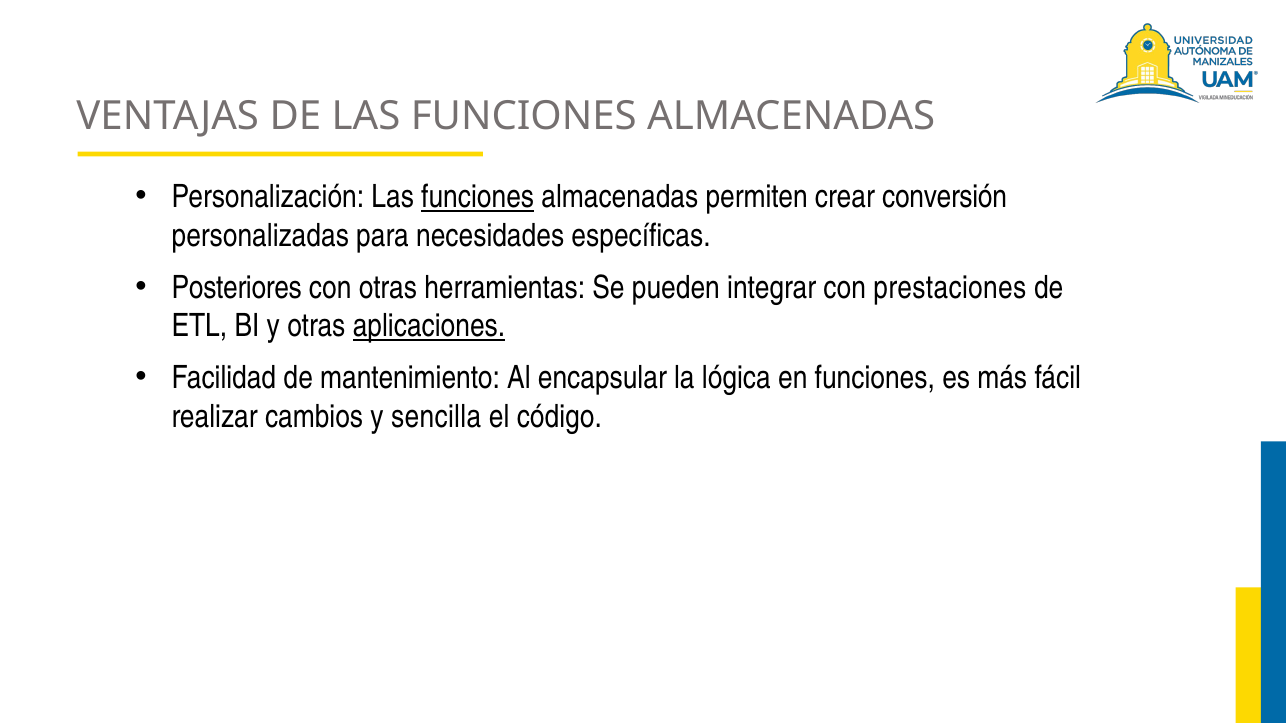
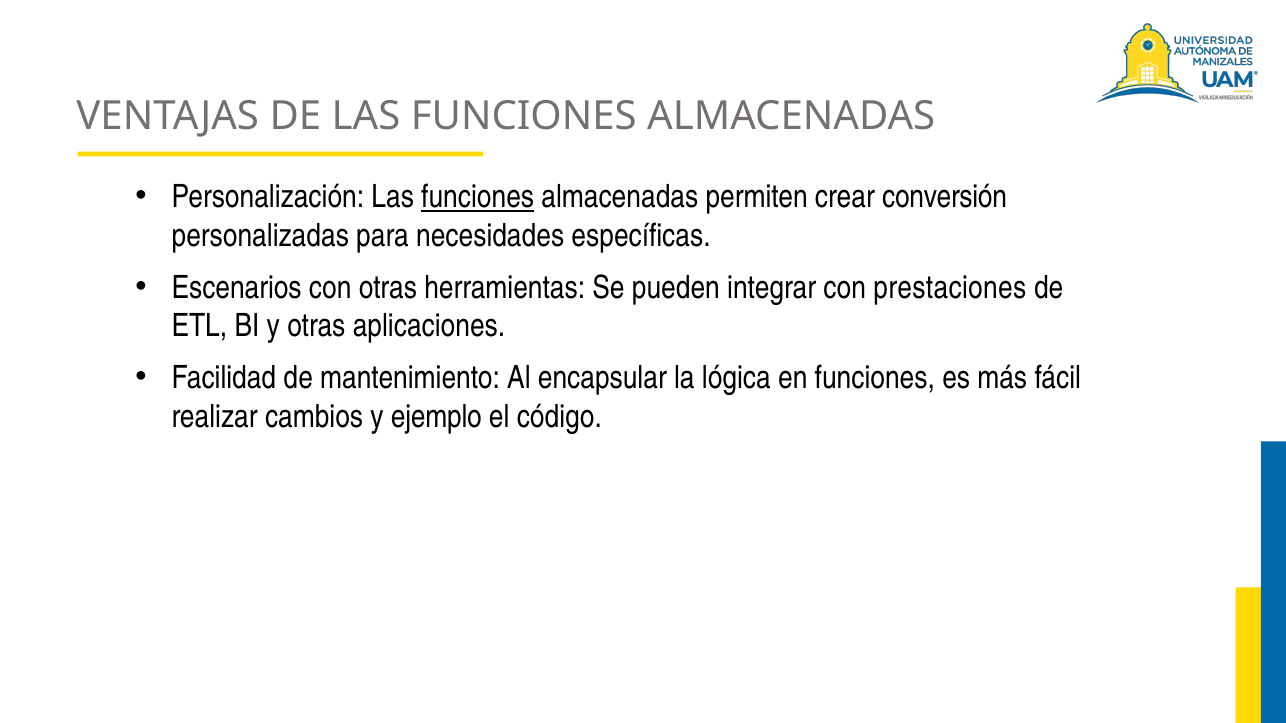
Posteriores: Posteriores -> Escenarios
aplicaciones underline: present -> none
sencilla: sencilla -> ejemplo
